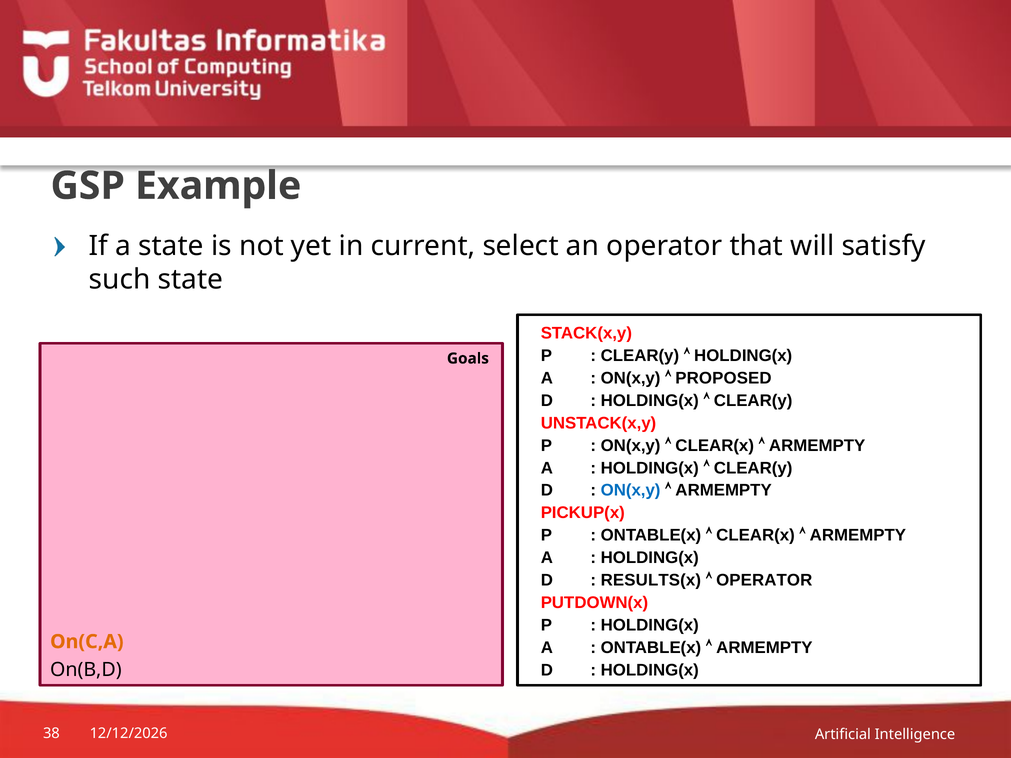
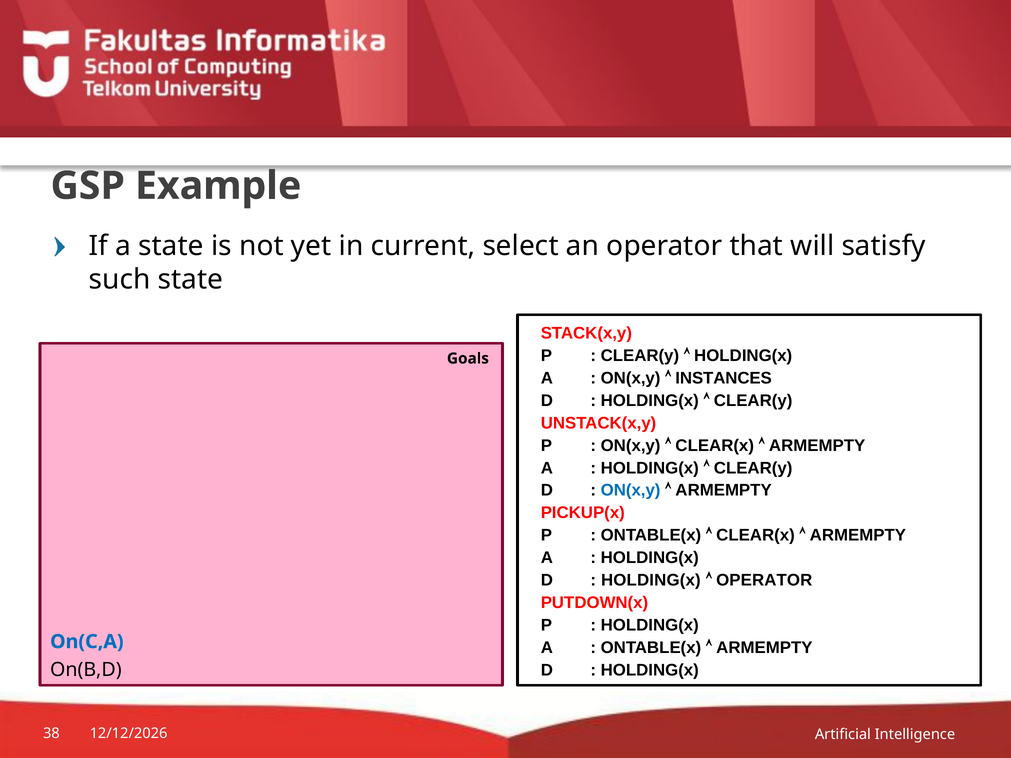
PROPOSED: PROPOSED -> INSTANCES
RESULTS(x at (651, 580): RESULTS(x -> HOLDING(x
On(C,A colour: orange -> blue
